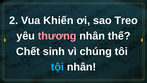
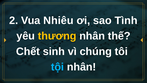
Khiến: Khiến -> Nhiêu
Treo: Treo -> Tình
thương colour: pink -> yellow
